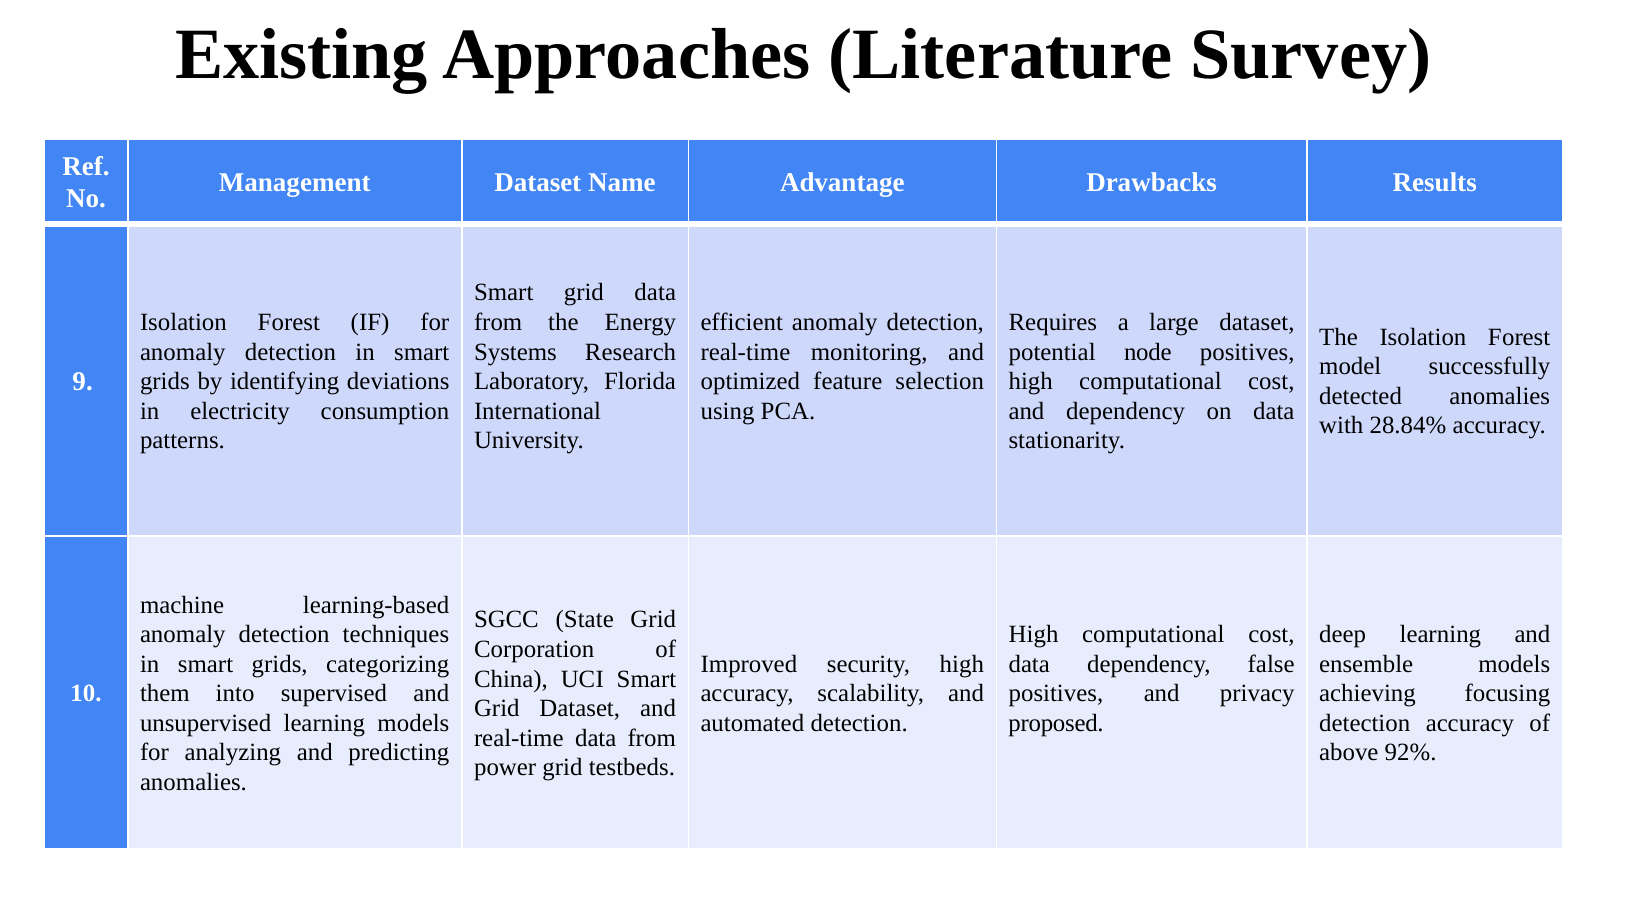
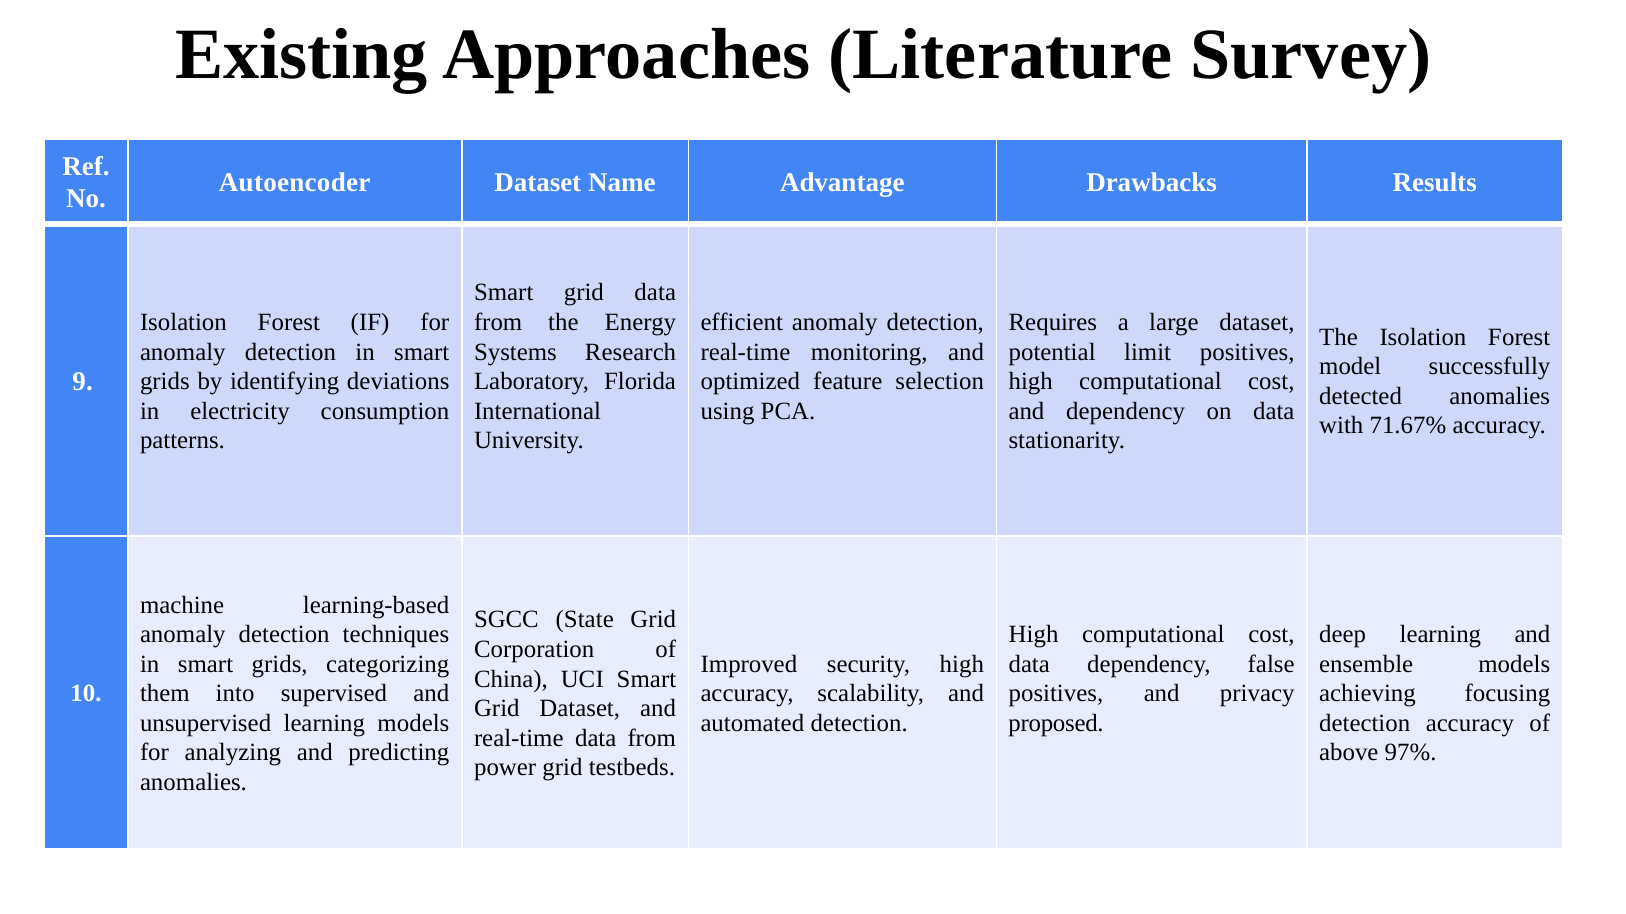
Management: Management -> Autoencoder
node: node -> limit
28.84%: 28.84% -> 71.67%
92%: 92% -> 97%
